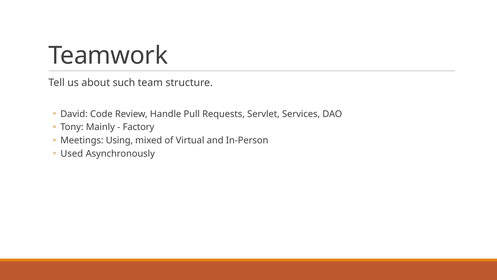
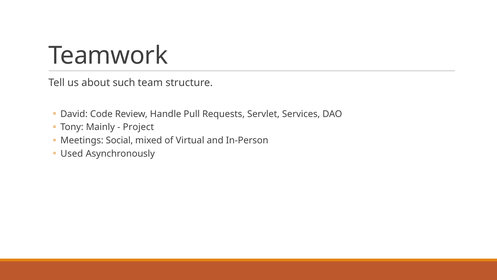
Factory: Factory -> Project
Using: Using -> Social
